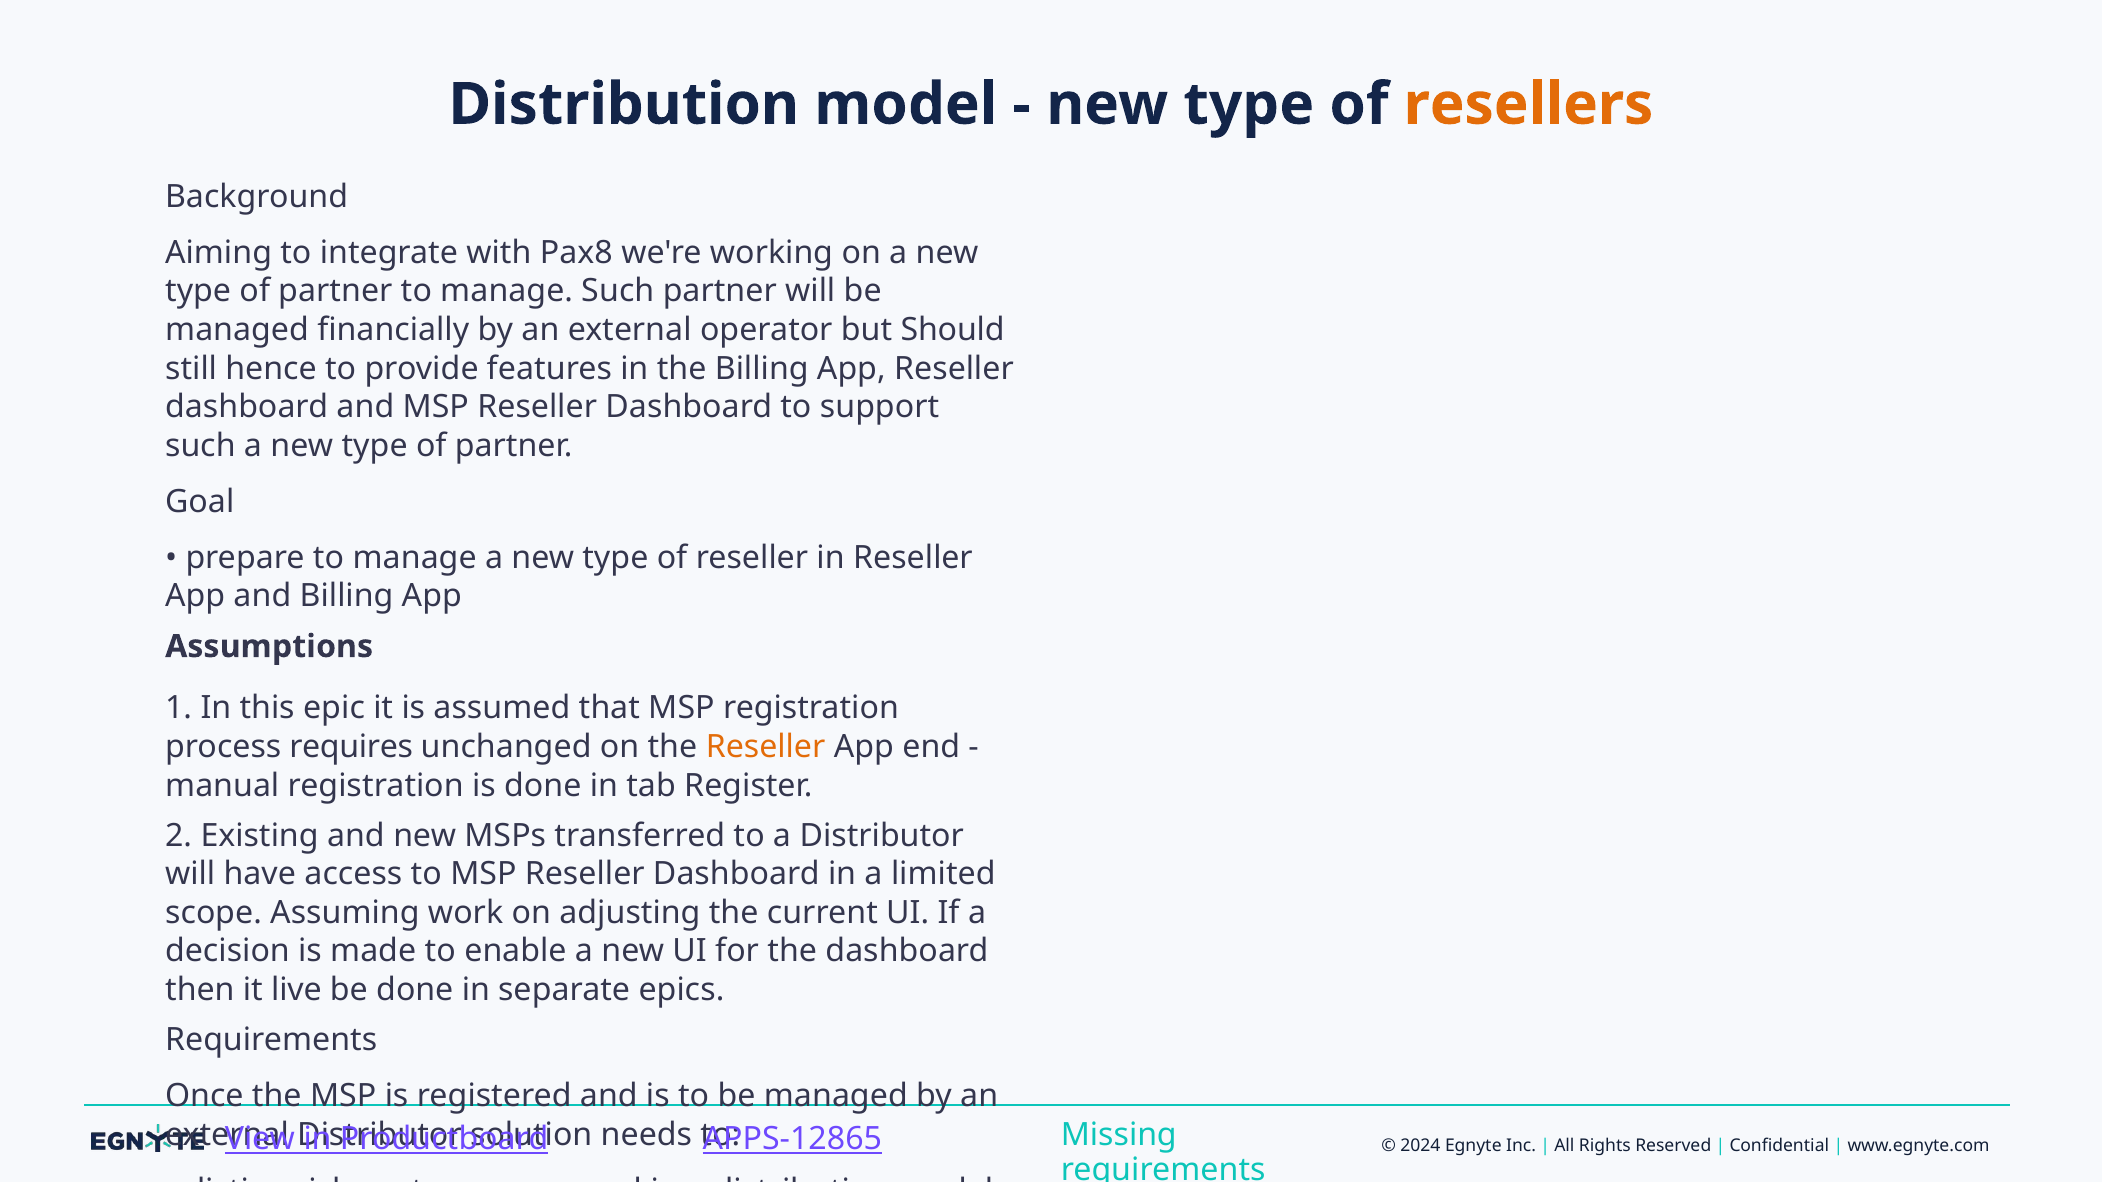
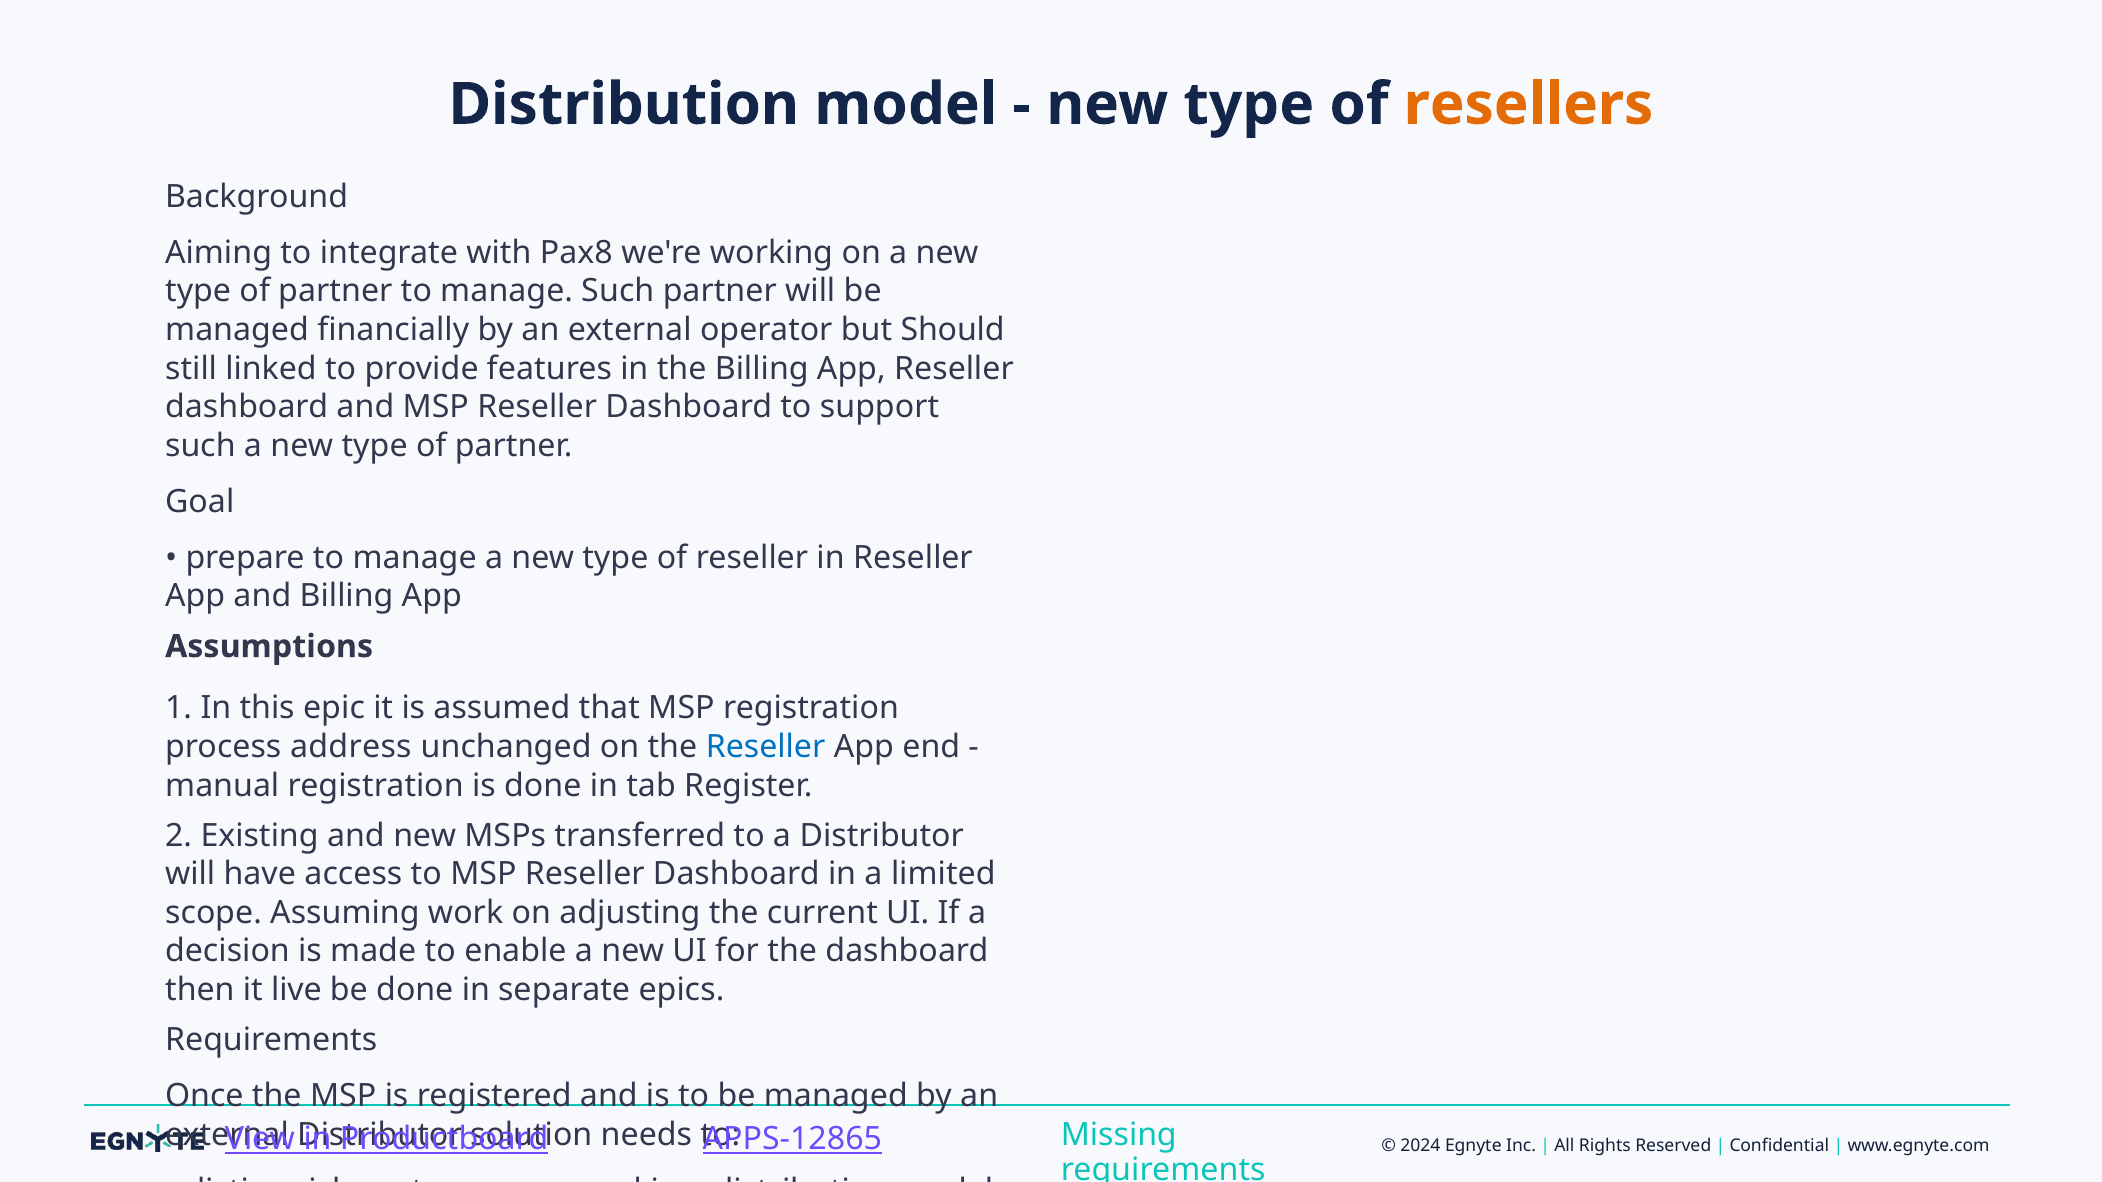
hence: hence -> linked
requires: requires -> address
Reseller at (766, 747) colour: orange -> blue
